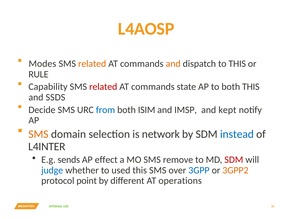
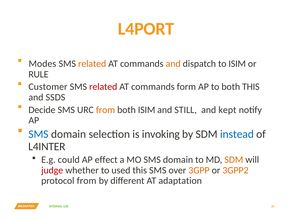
L4AOSP: L4AOSP -> L4PORT
to THIS: THIS -> ISIM
Capability: Capability -> Customer
state: state -> form
from at (105, 110) colour: blue -> orange
IMSP: IMSP -> STILL
SMS at (39, 134) colour: orange -> blue
network: network -> invoking
sends: sends -> could
MO SMS remove: remove -> domain
SDM at (234, 160) colour: red -> orange
judge colour: blue -> red
3GPP colour: blue -> orange
protocol point: point -> from
operations: operations -> adaptation
